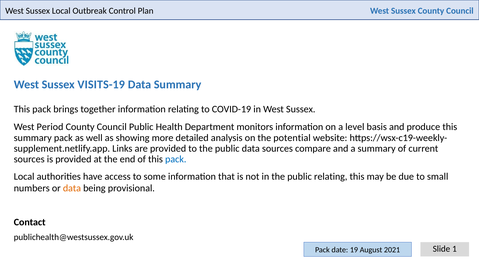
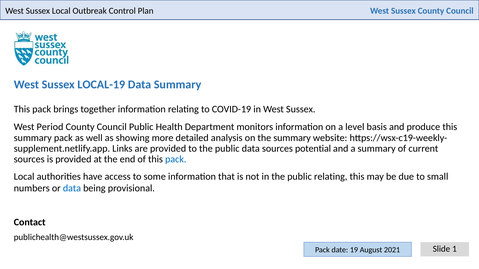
VISITS-19: VISITS-19 -> LOCAL-19
the potential: potential -> summary
compare: compare -> potential
data at (72, 189) colour: orange -> blue
